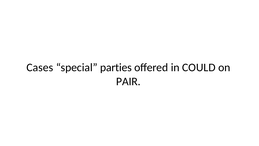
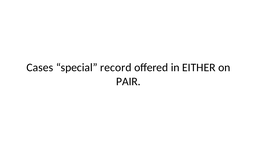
parties: parties -> record
COULD: COULD -> EITHER
